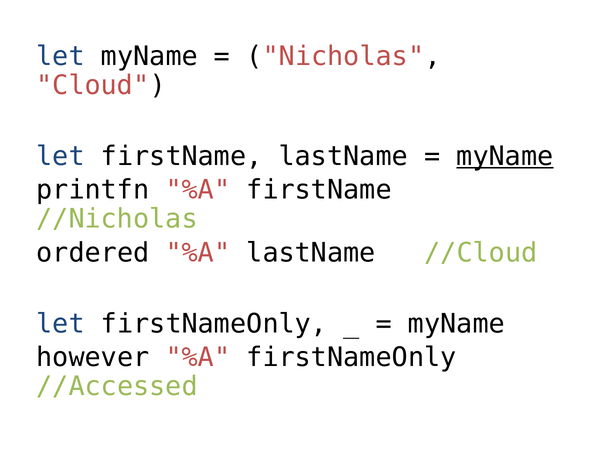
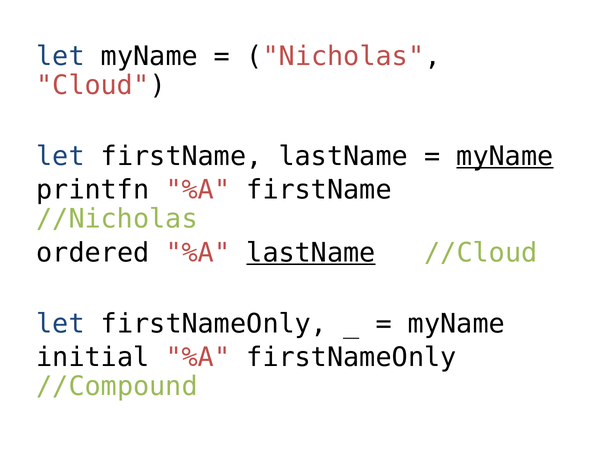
lastName at (311, 253) underline: none -> present
however: however -> initial
//Accessed: //Accessed -> //Compound
